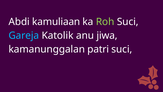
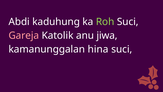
kamuliaan: kamuliaan -> kaduhung
Gareja colour: light blue -> pink
patri: patri -> hina
